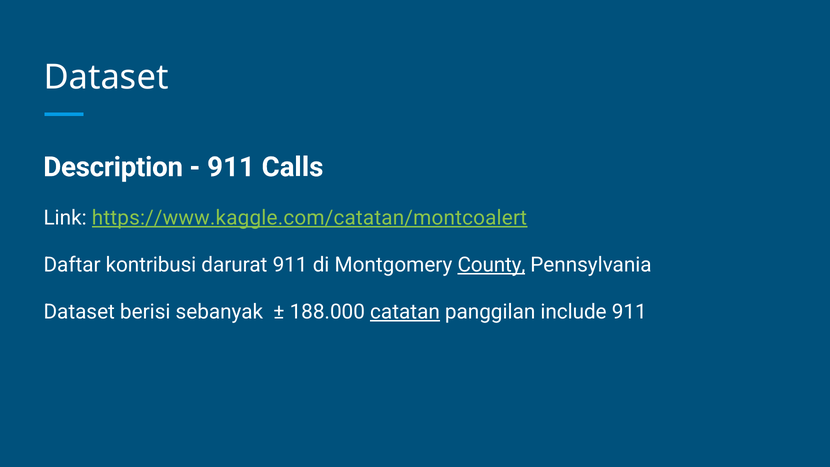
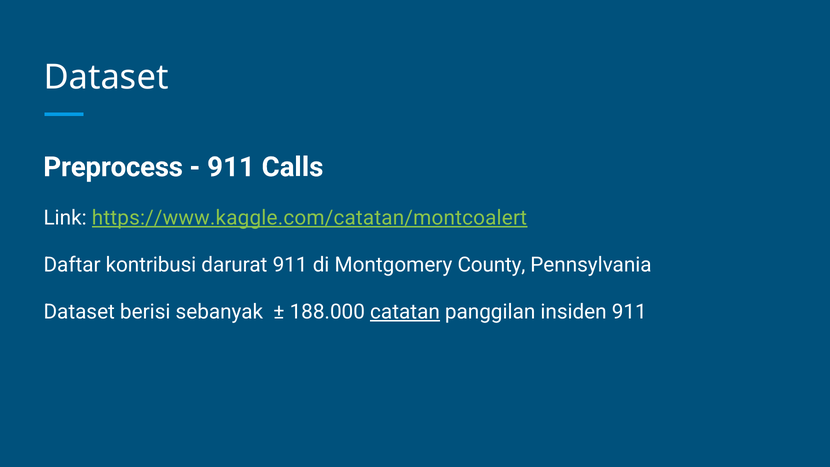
Description: Description -> Preprocess
County underline: present -> none
include: include -> insiden
